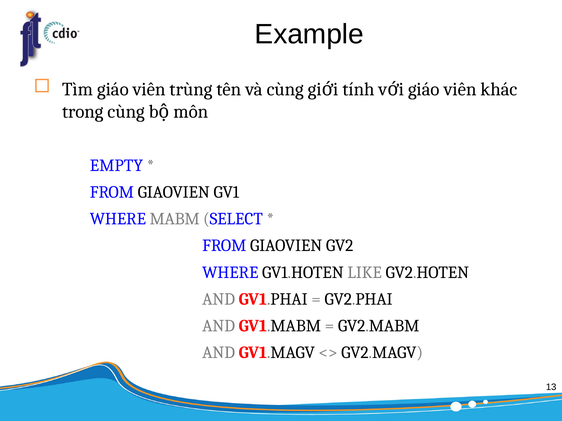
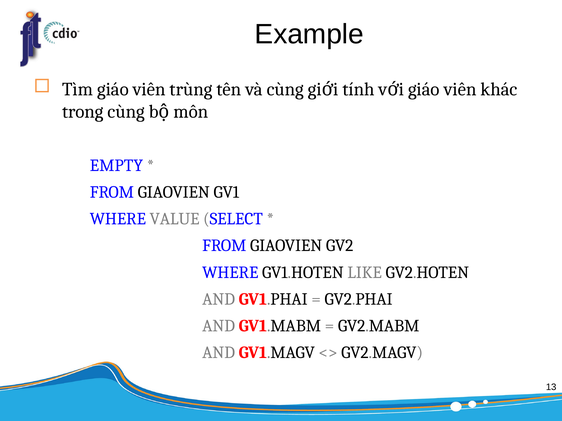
MABM: MABM -> VALUE
